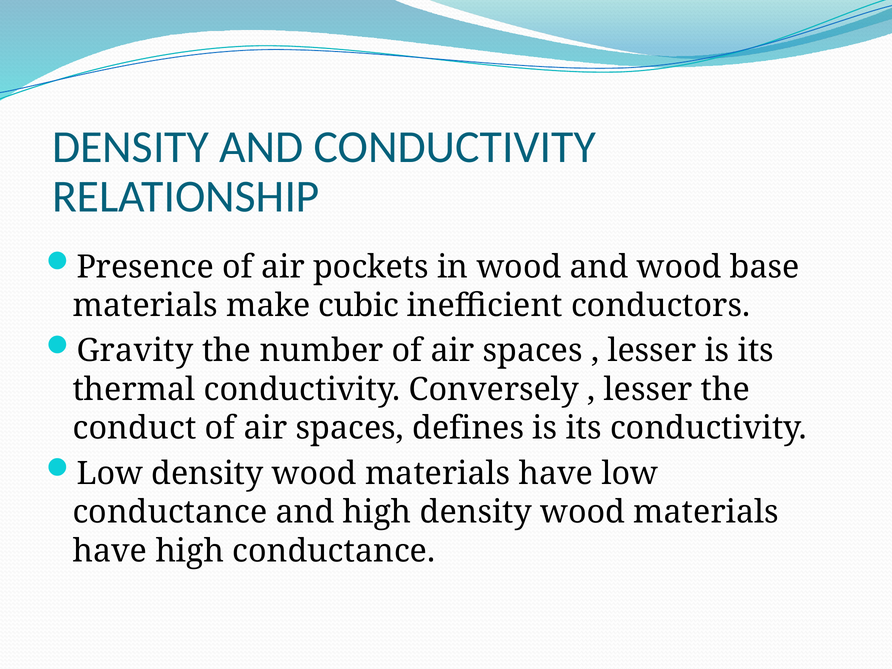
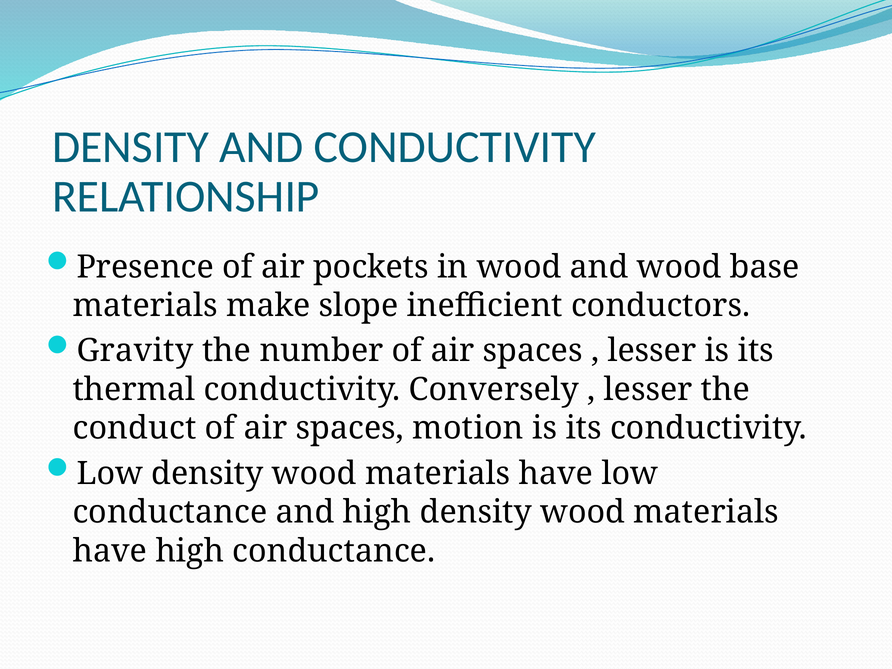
cubic: cubic -> slope
defines: defines -> motion
